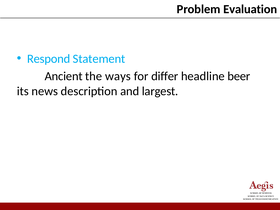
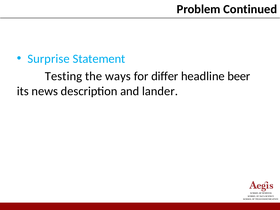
Evaluation: Evaluation -> Continued
Respond: Respond -> Surprise
Ancient: Ancient -> Testing
largest: largest -> lander
